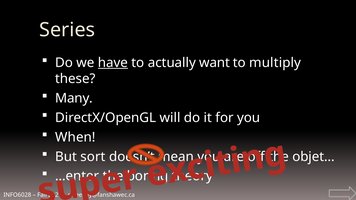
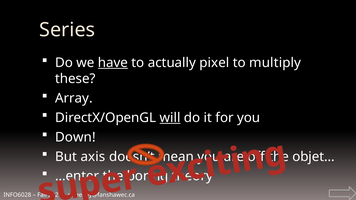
want: want -> pixel
Many: Many -> Array
will underline: none -> present
When: When -> Down
sort: sort -> axis
